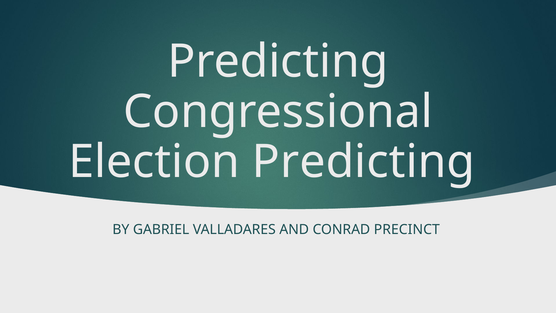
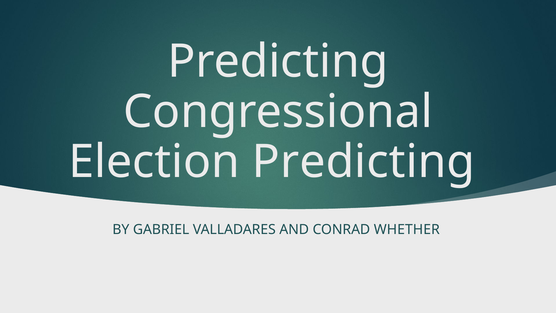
PRECINCT: PRECINCT -> WHETHER
